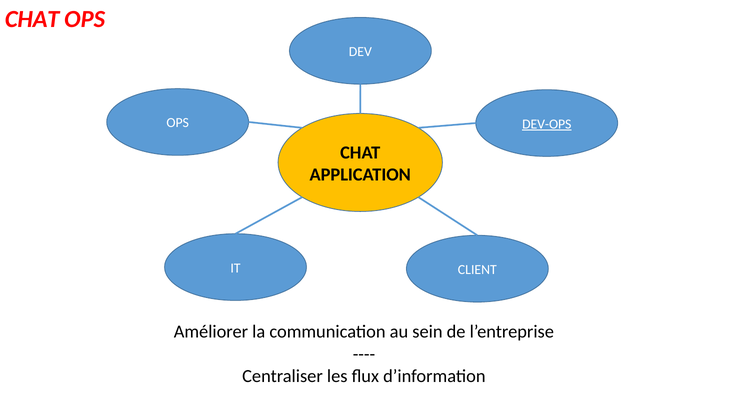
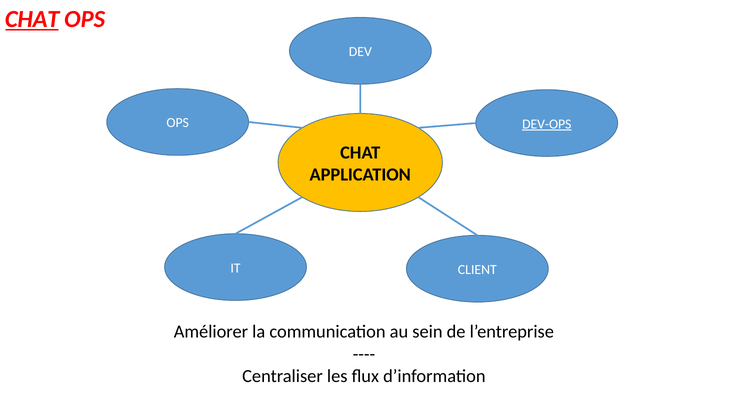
CHAT at (32, 19) underline: none -> present
